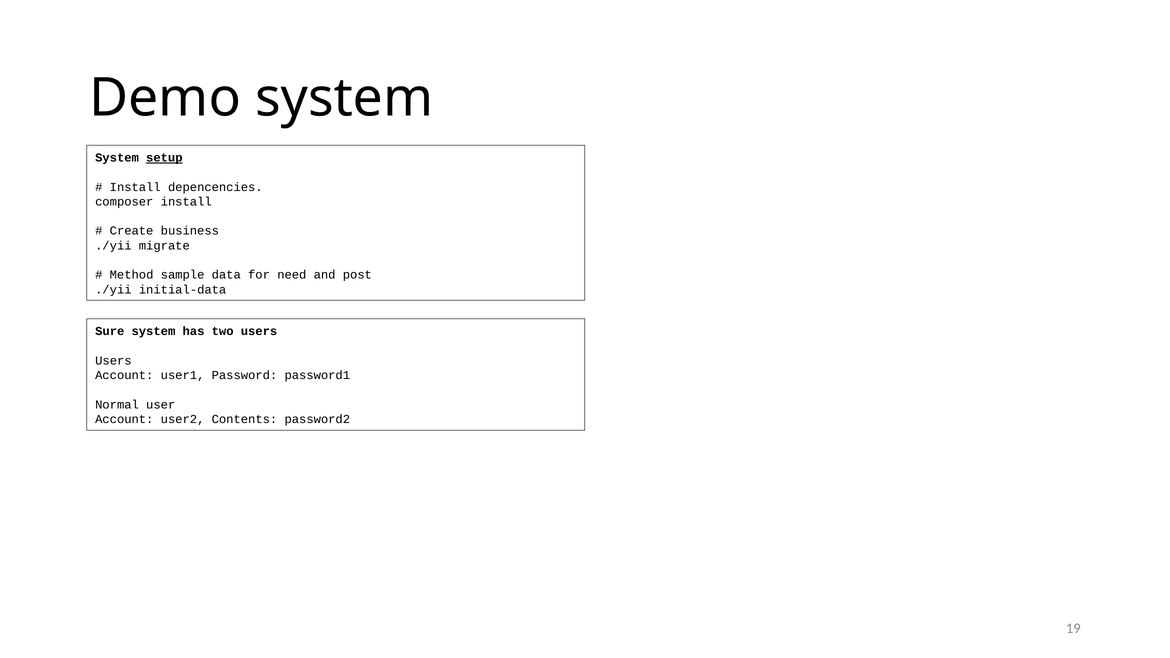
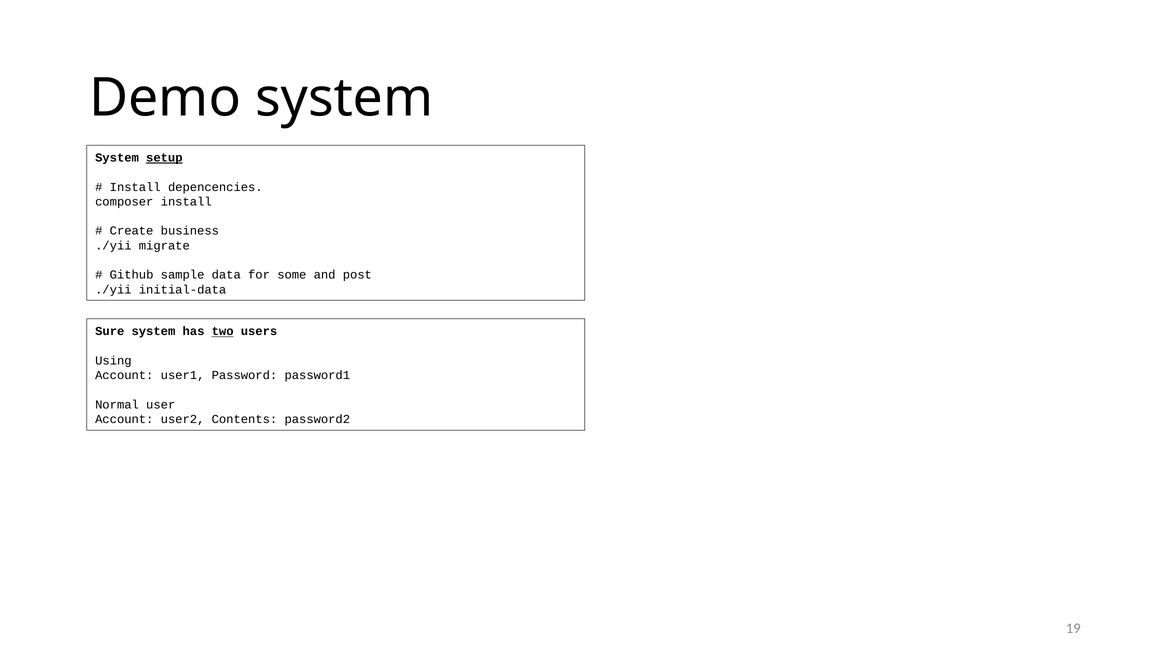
Method: Method -> Github
need: need -> some
two underline: none -> present
Users at (113, 361): Users -> Using
